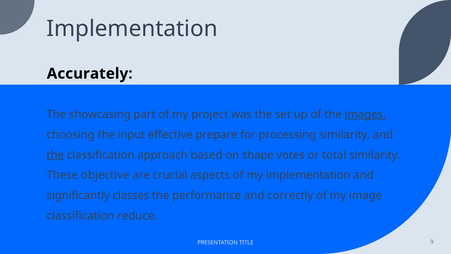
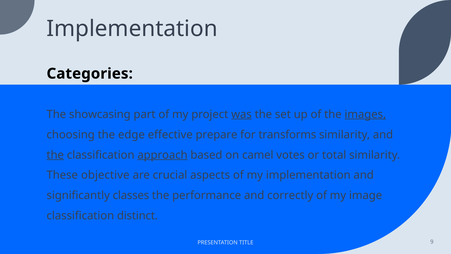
Accurately: Accurately -> Categories
was underline: none -> present
input: input -> edge
processing: processing -> transforms
approach underline: none -> present
shape: shape -> camel
reduce: reduce -> distinct
